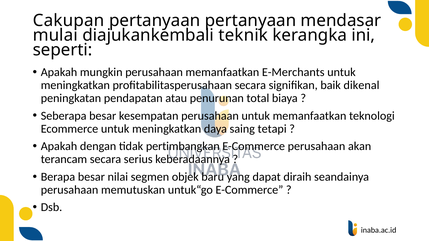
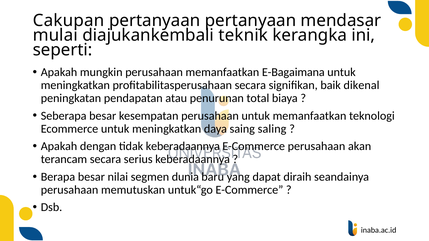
E-Merchants: E-Merchants -> E-Bagaimana
tetapi: tetapi -> saling
tidak pertimbangkan: pertimbangkan -> keberadaannya
objek: objek -> dunia
